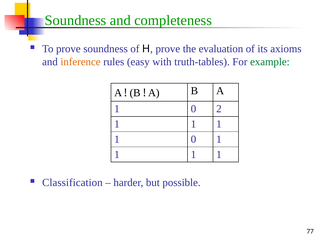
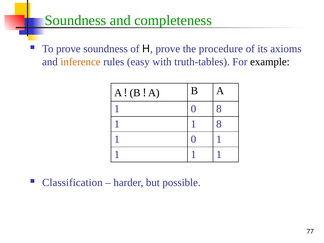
evaluation: evaluation -> procedure
example colour: green -> black
0 2: 2 -> 8
1 at (219, 124): 1 -> 8
